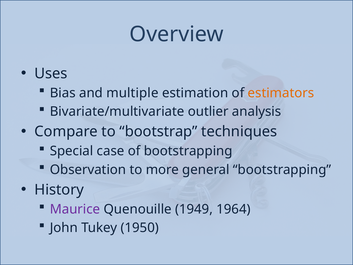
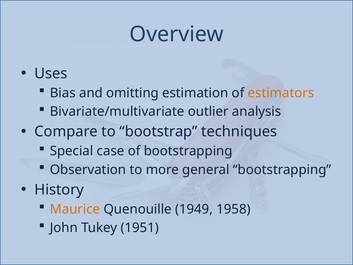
multiple: multiple -> omitting
Maurice colour: purple -> orange
1964: 1964 -> 1958
1950: 1950 -> 1951
